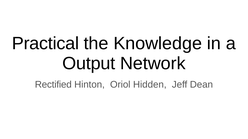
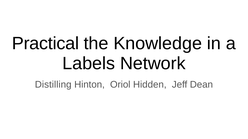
Output: Output -> Labels
Rectified: Rectified -> Distilling
